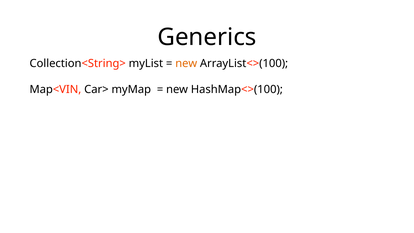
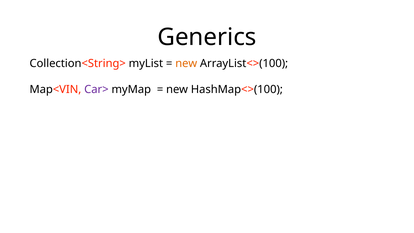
Car> colour: black -> purple
